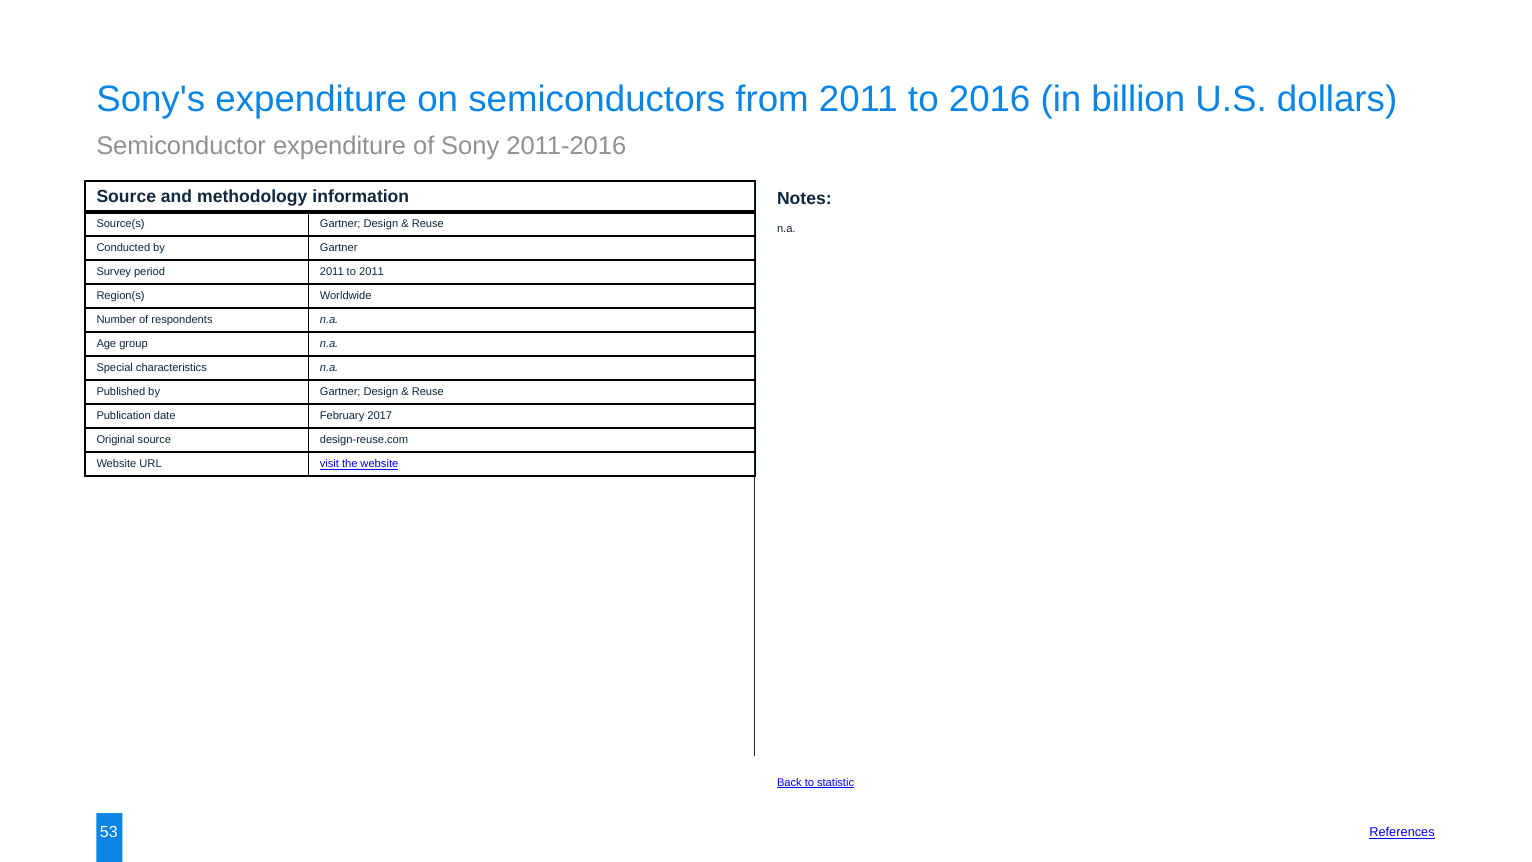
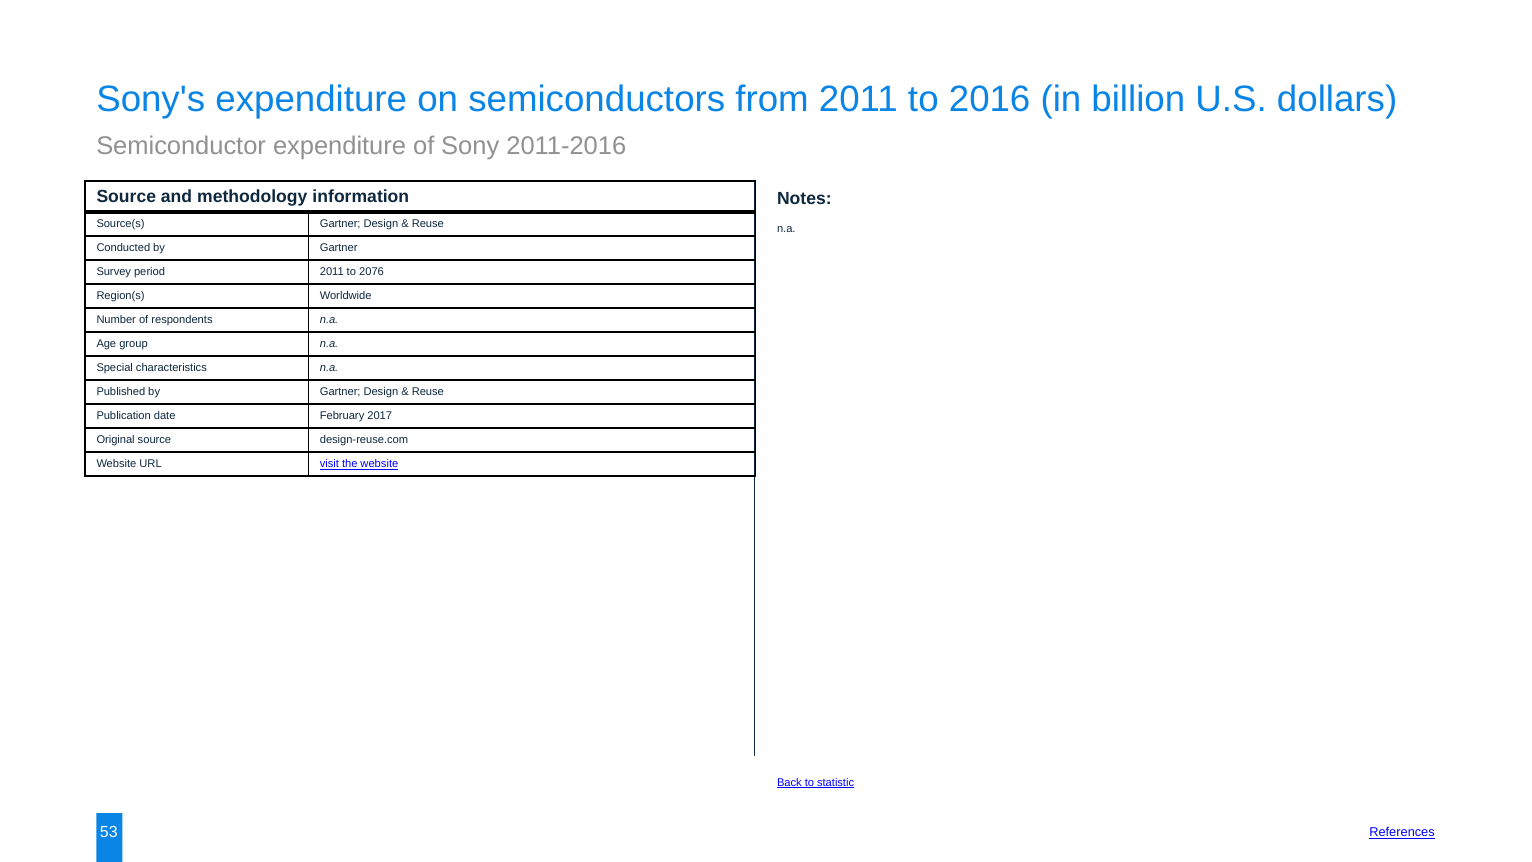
to 2011: 2011 -> 2076
